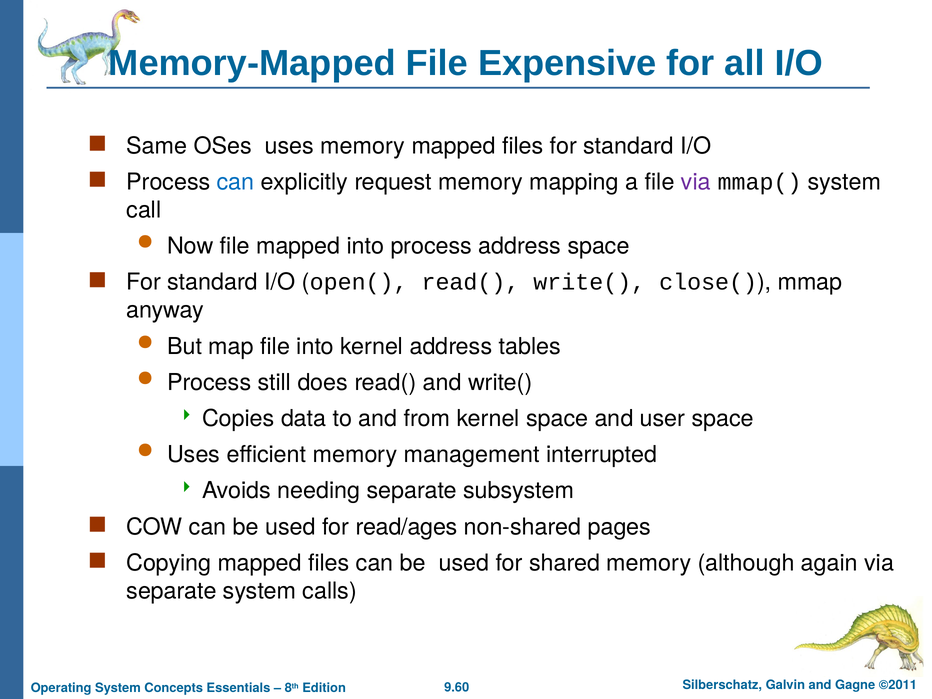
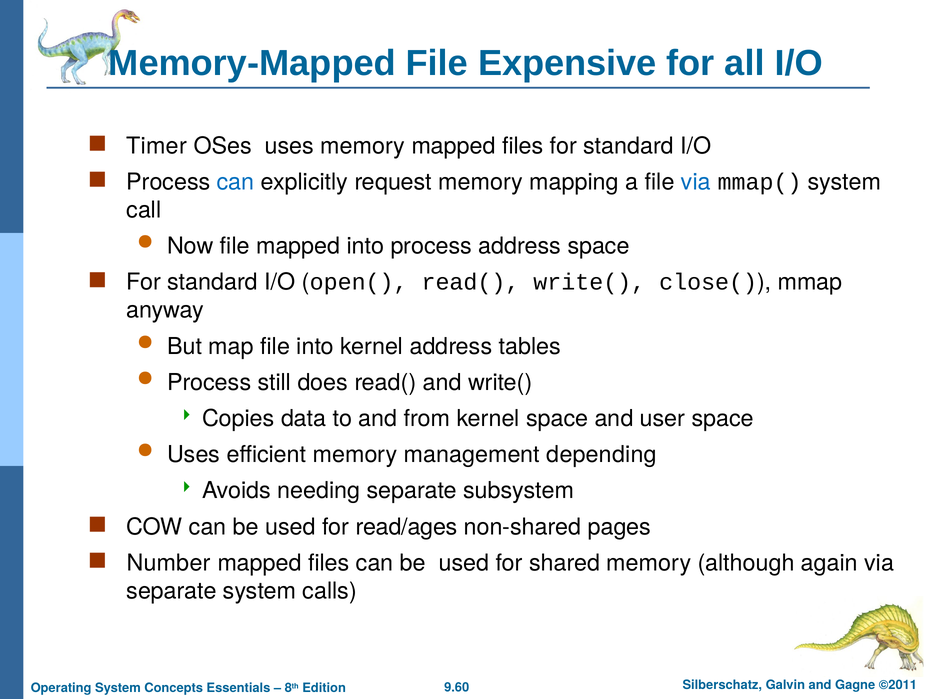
Same: Same -> Timer
via at (696, 182) colour: purple -> blue
interrupted: interrupted -> depending
Copying: Copying -> Number
